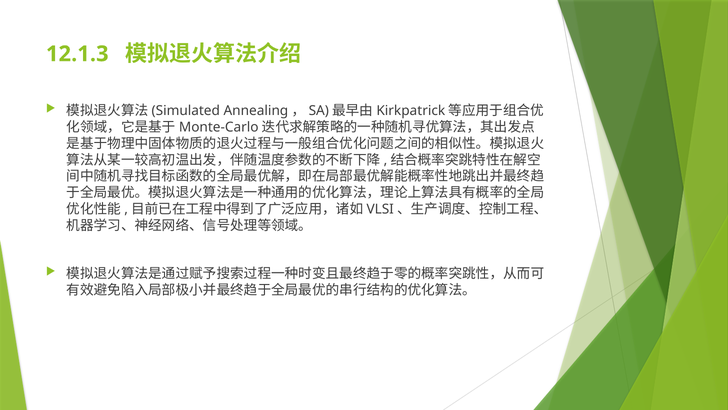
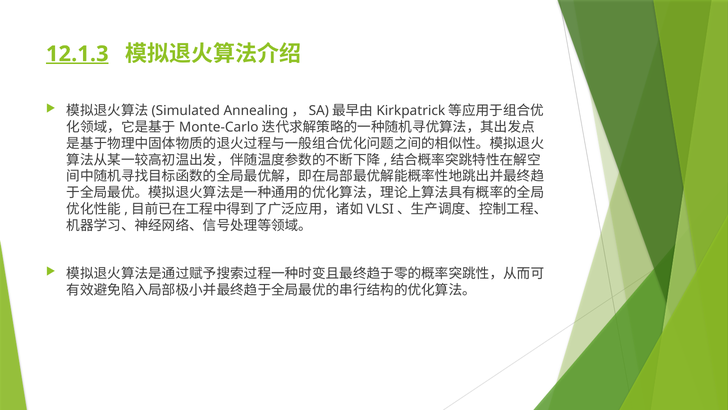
12.1.3 underline: none -> present
